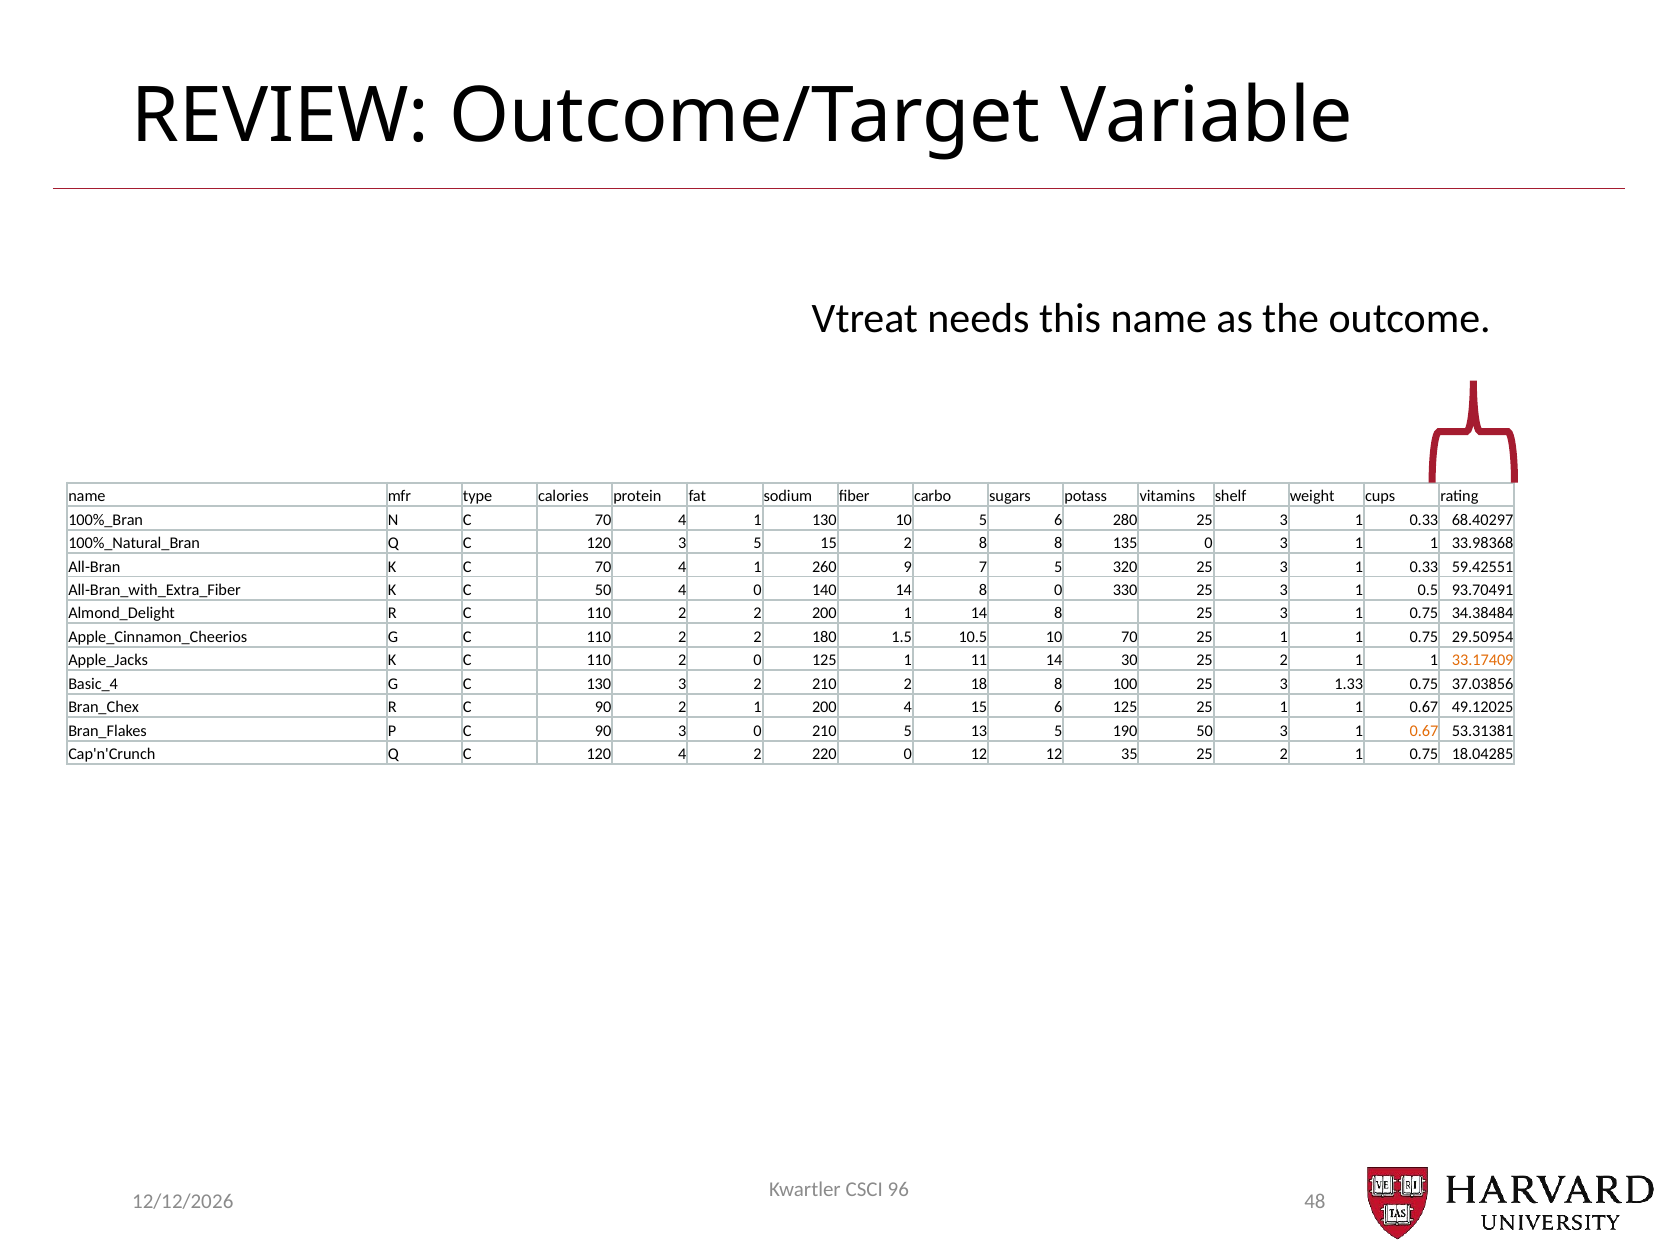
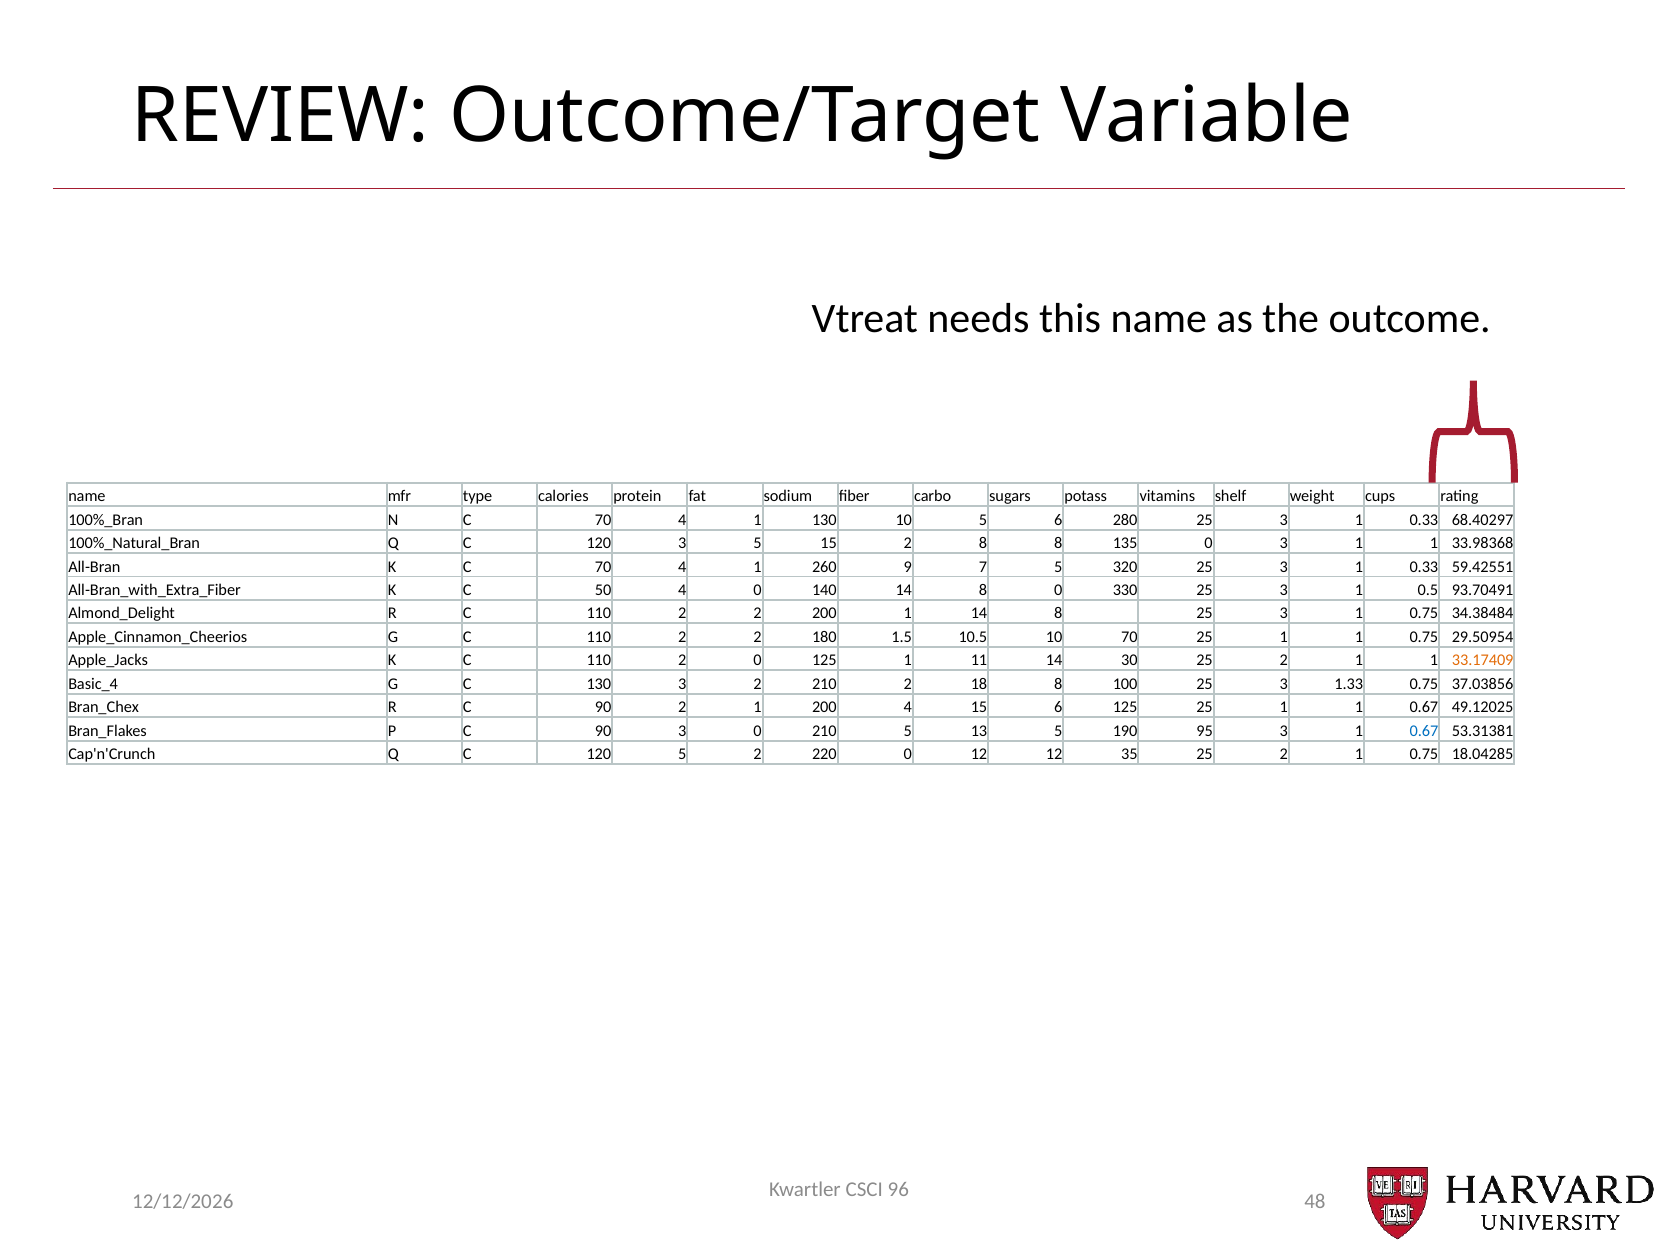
190 50: 50 -> 95
0.67 at (1424, 731) colour: orange -> blue
120 4: 4 -> 5
